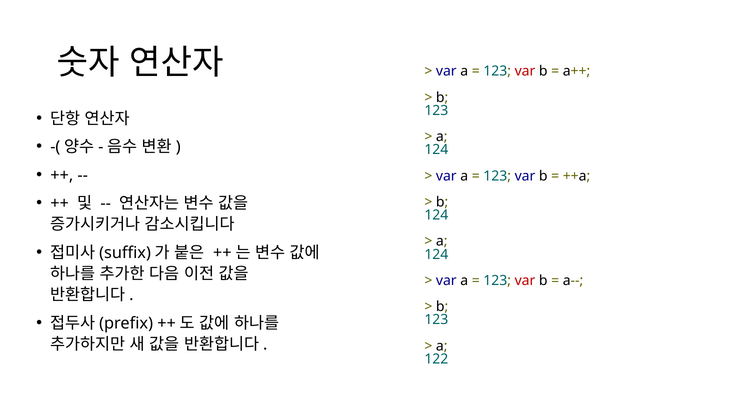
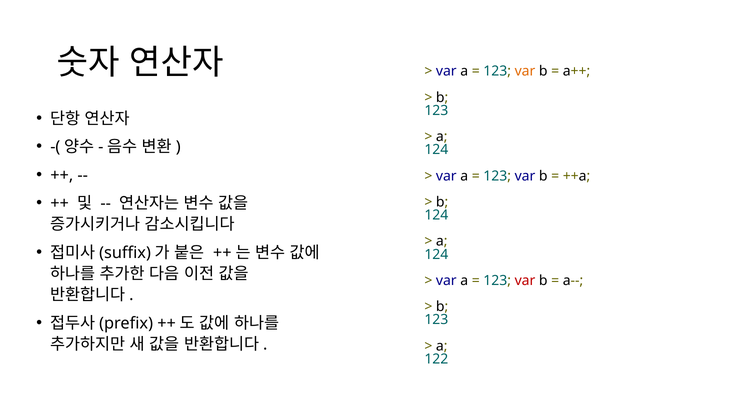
var at (525, 71) colour: red -> orange
